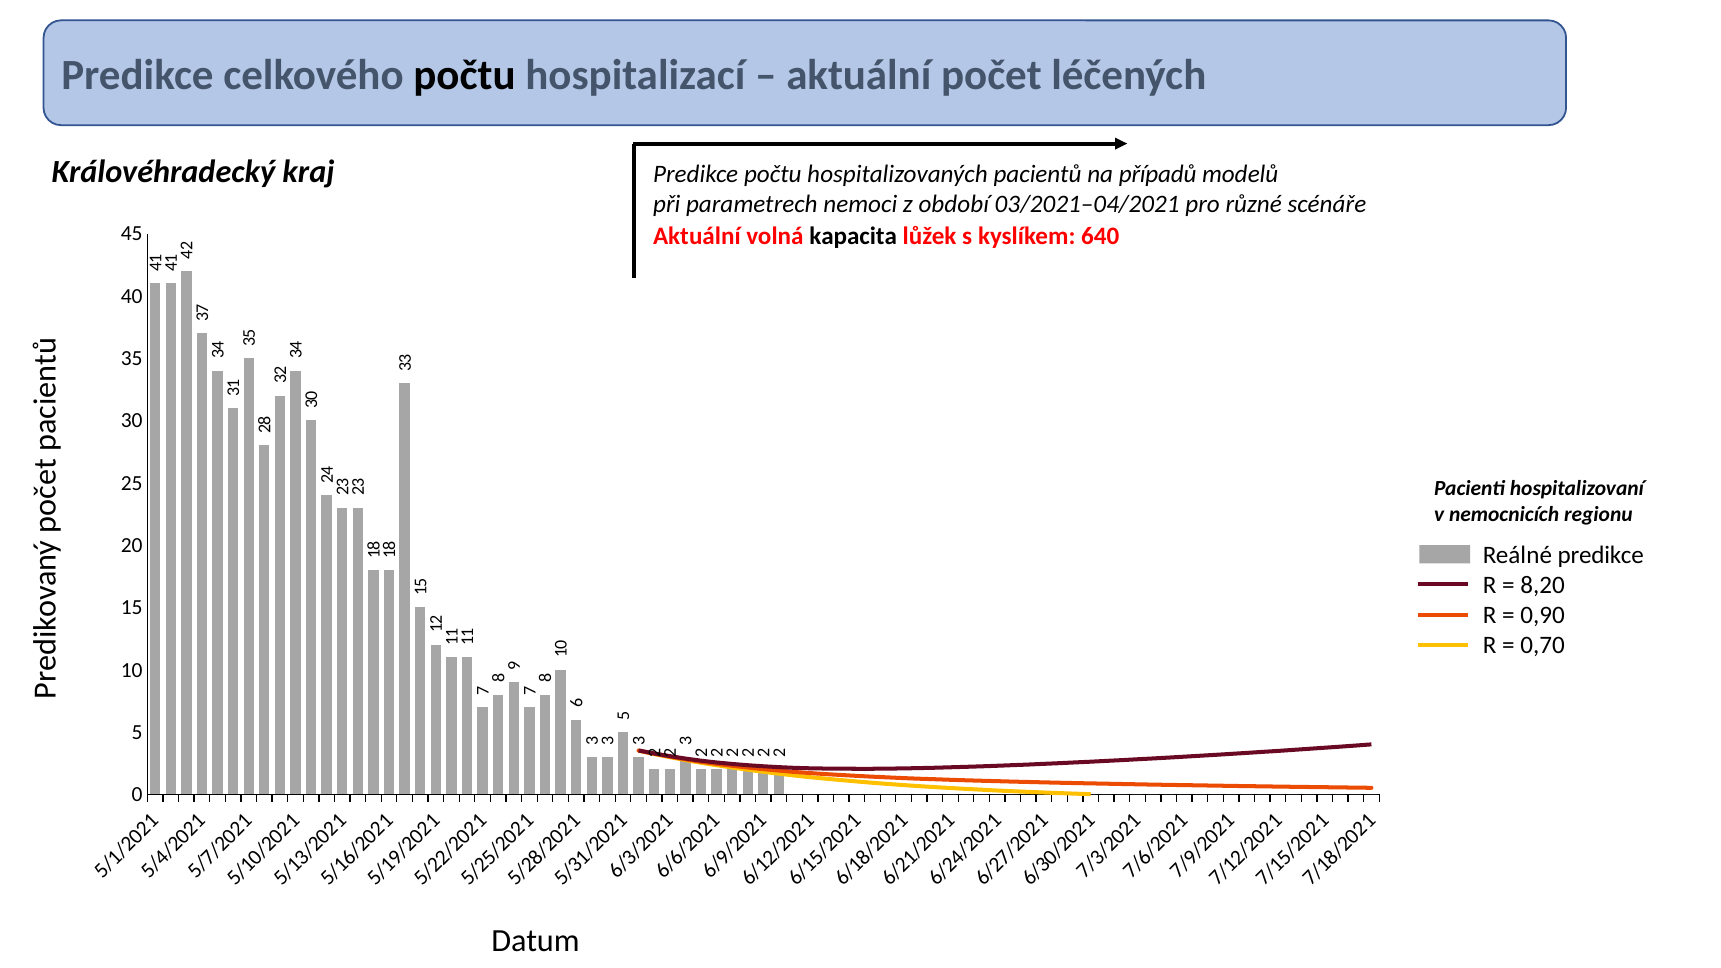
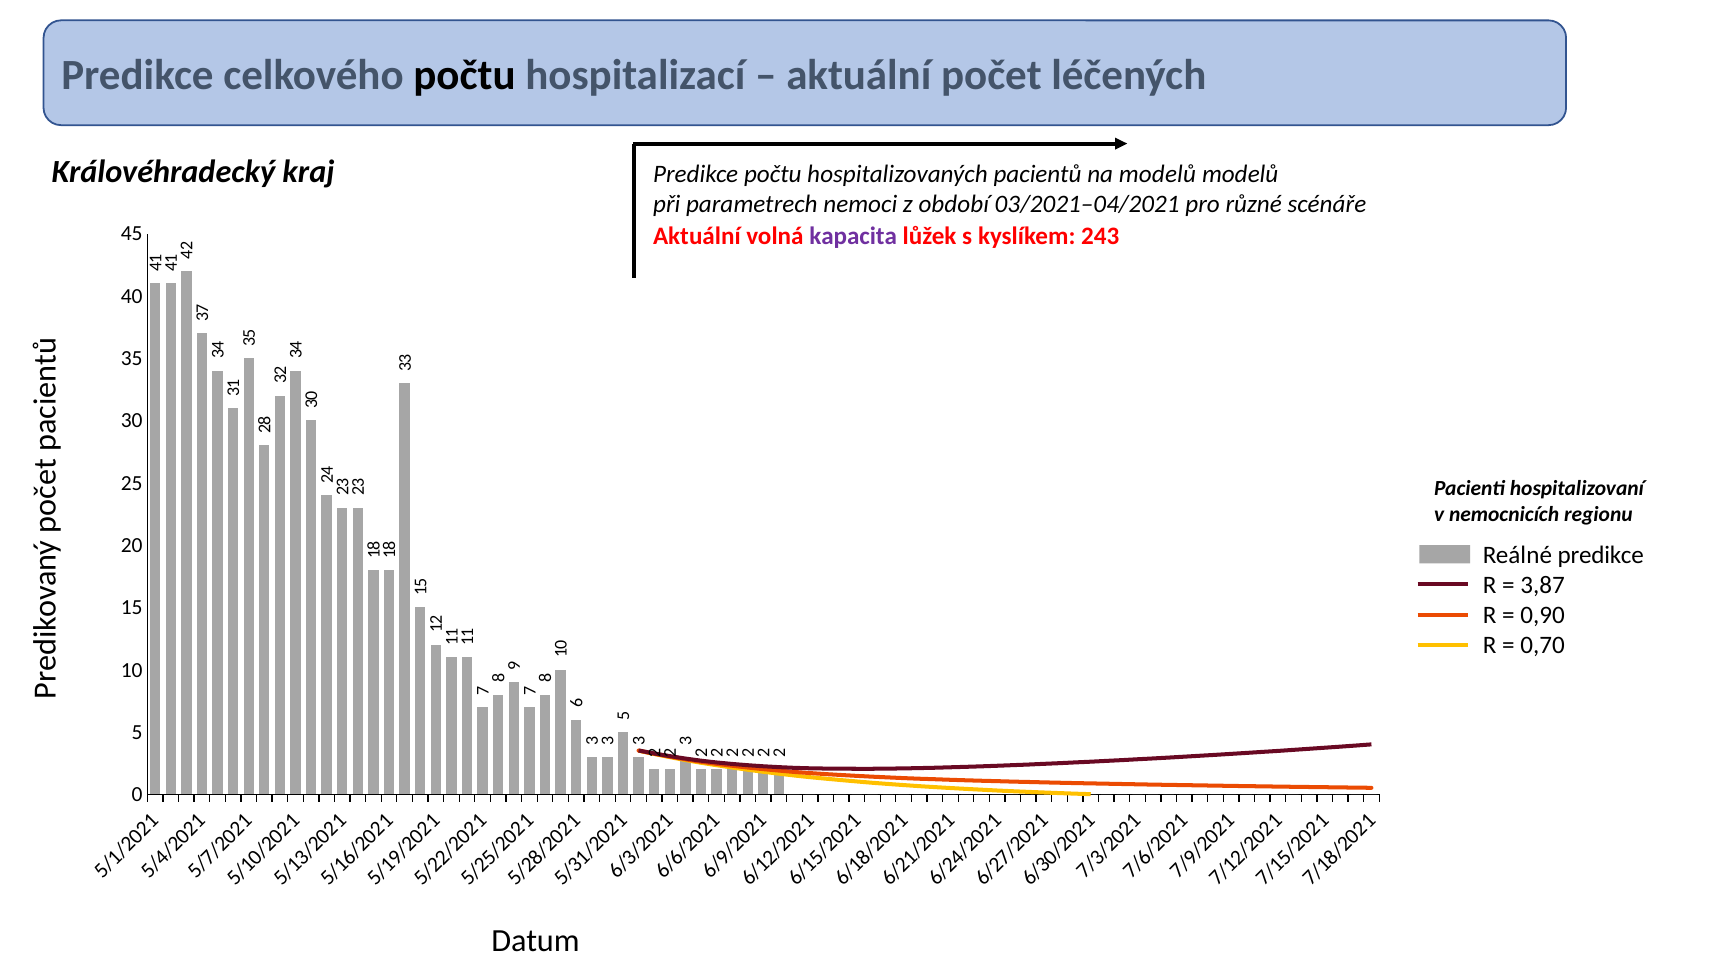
na případů: případů -> modelů
kapacita colour: black -> purple
640: 640 -> 243
8,20: 8,20 -> 3,87
